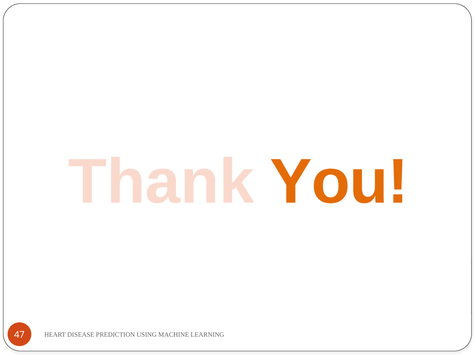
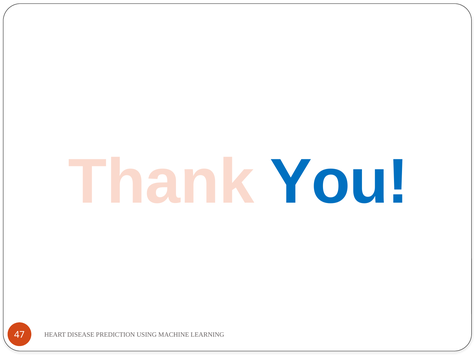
You colour: orange -> blue
